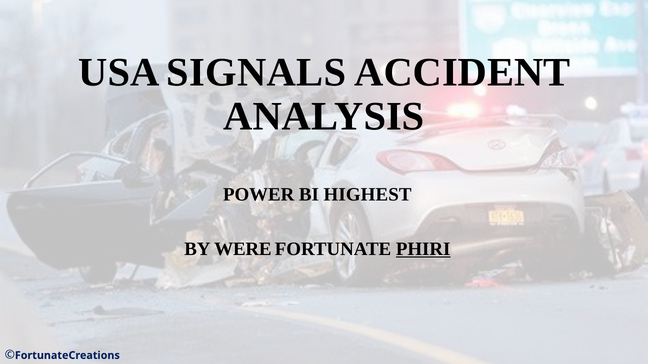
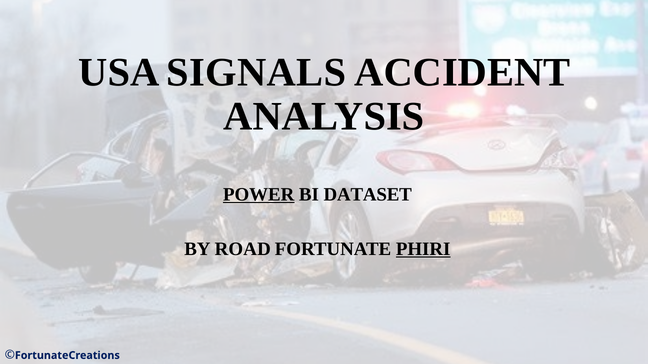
POWER underline: none -> present
HIGHEST: HIGHEST -> DATASET
WERE: WERE -> ROAD
